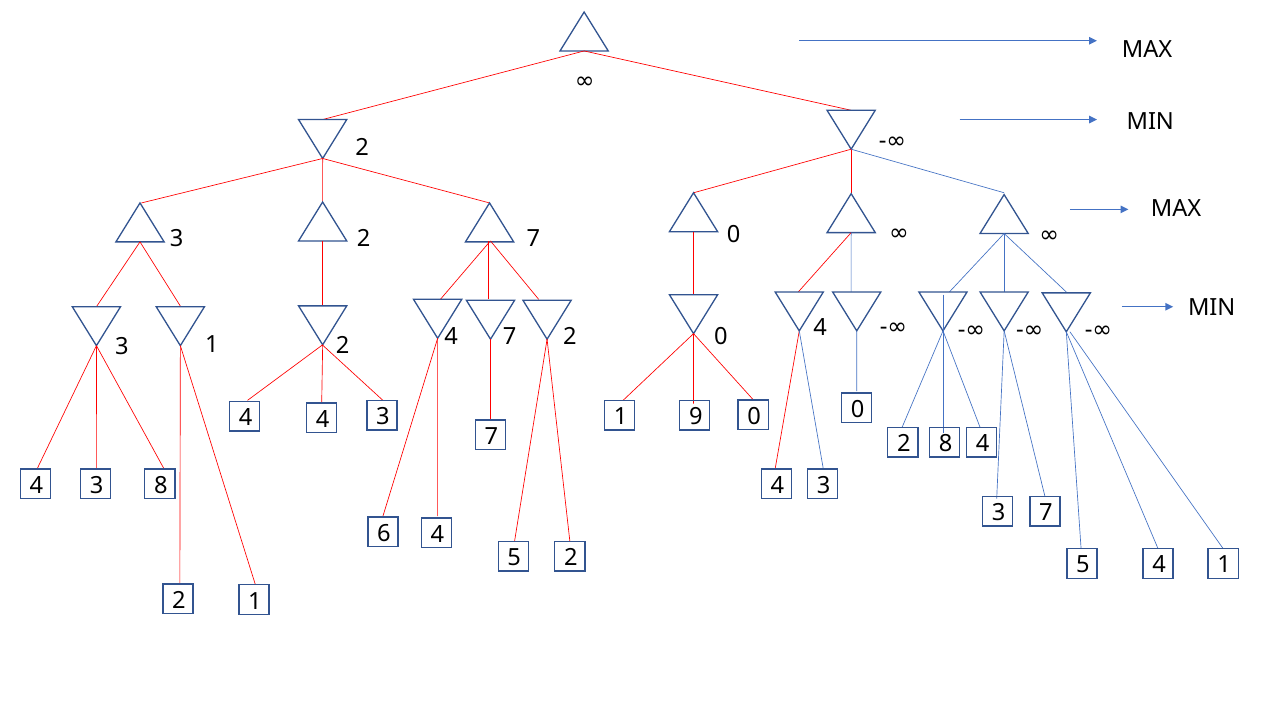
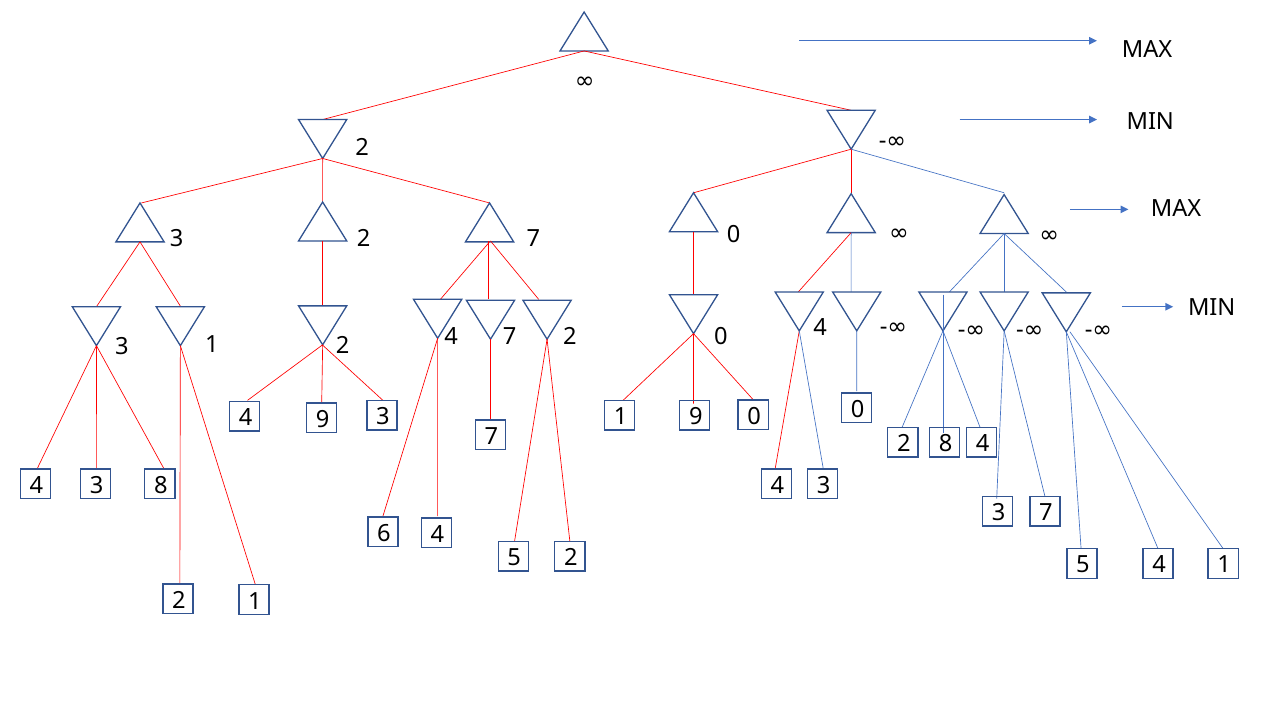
4 4: 4 -> 9
